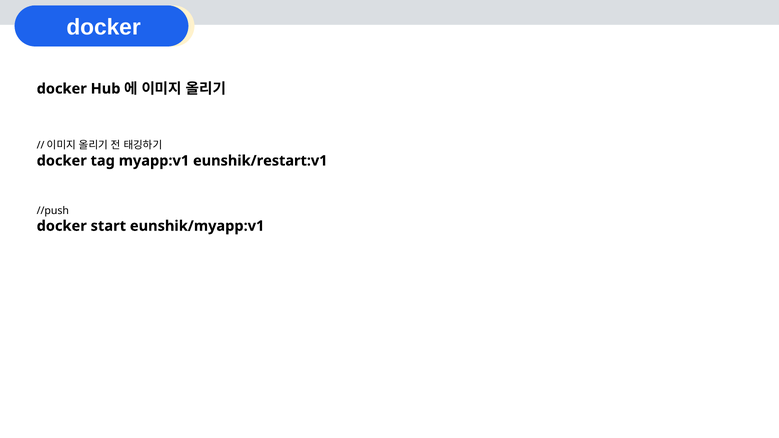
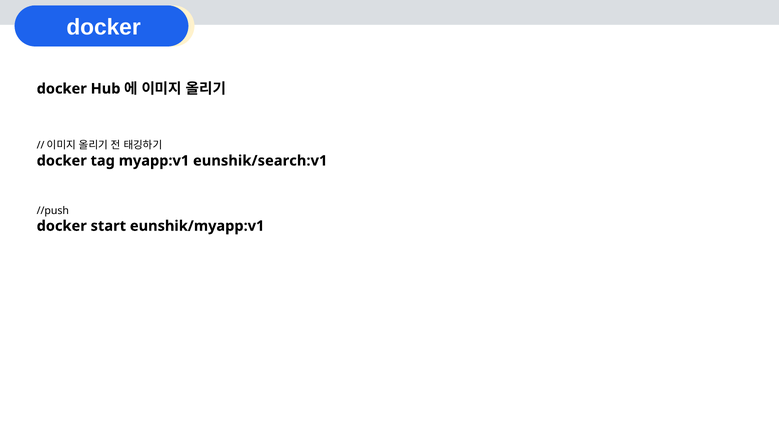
eunshik/restart:v1: eunshik/restart:v1 -> eunshik/search:v1
